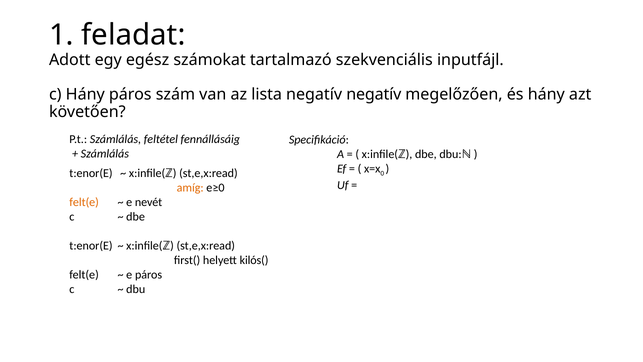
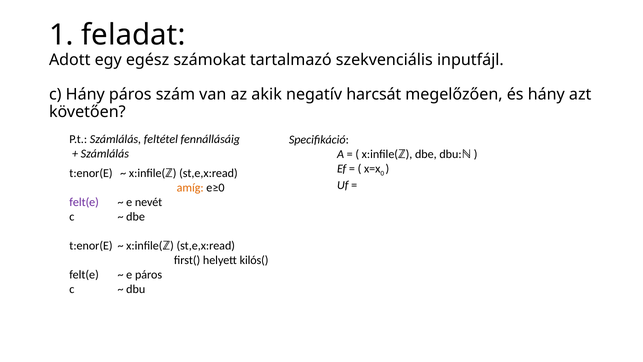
lista: lista -> akik
negatív negatív: negatív -> harcsát
felt(e at (84, 202) colour: orange -> purple
